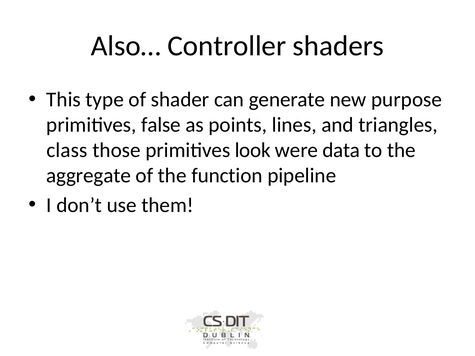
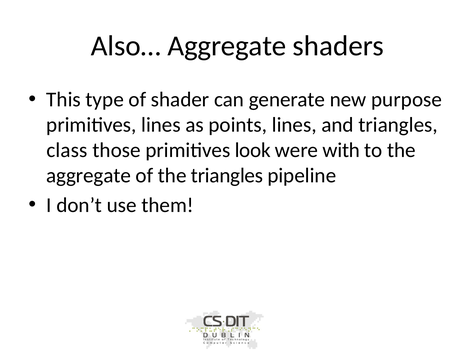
Also… Controller: Controller -> Aggregate
primitives false: false -> lines
data: data -> with
the function: function -> triangles
